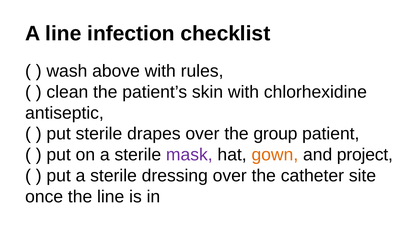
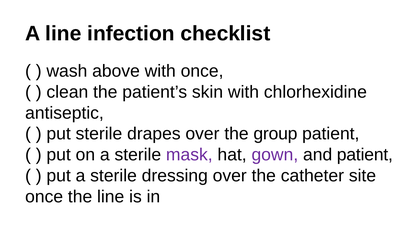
with rules: rules -> once
gown colour: orange -> purple
and project: project -> patient
